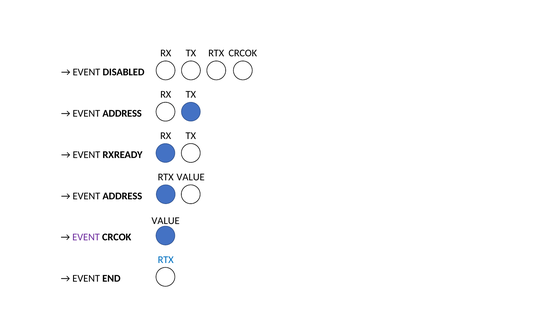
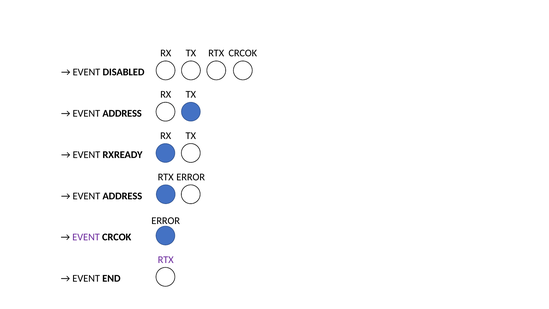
RTX VALUE: VALUE -> ERROR
VALUE at (166, 220): VALUE -> ERROR
RTX at (166, 260) colour: blue -> purple
